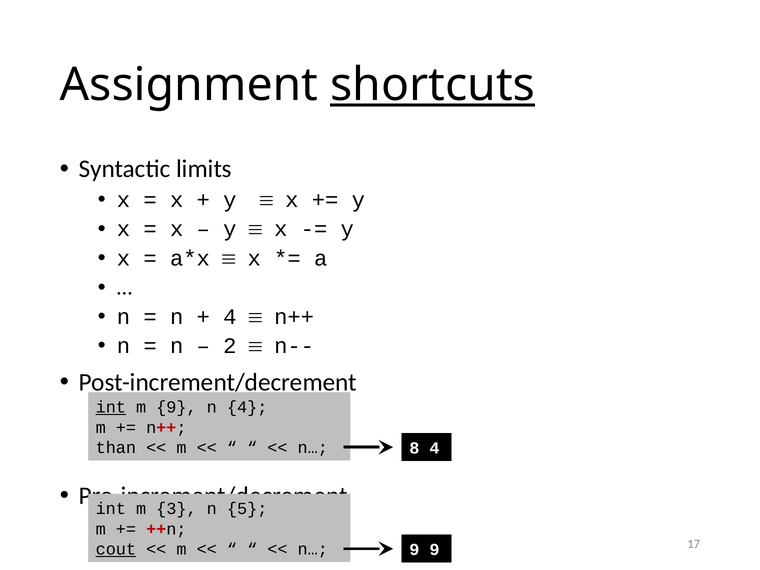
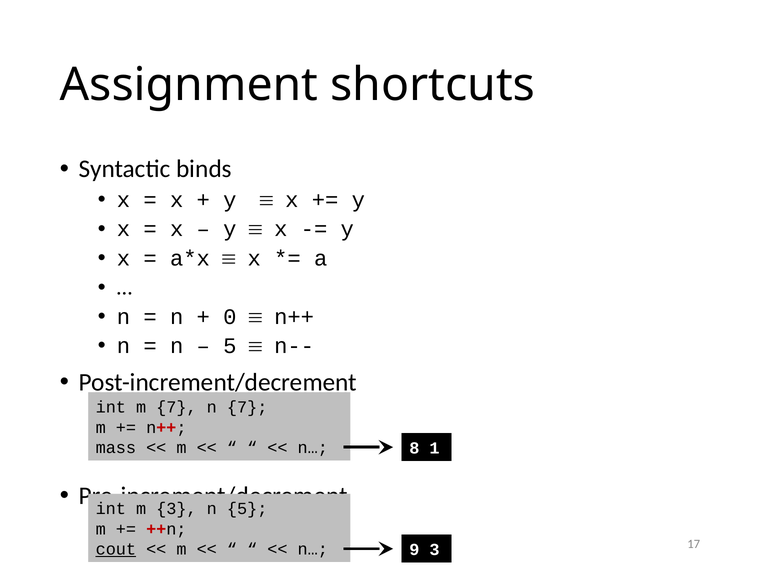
shortcuts underline: present -> none
limits: limits -> binds
4 at (230, 317): 4 -> 0
2 at (230, 346): 2 -> 5
int at (111, 407) underline: present -> none
m 9: 9 -> 7
n 4: 4 -> 7
than: than -> mass
8 4: 4 -> 1
9 9: 9 -> 3
